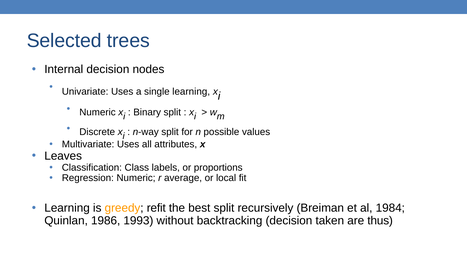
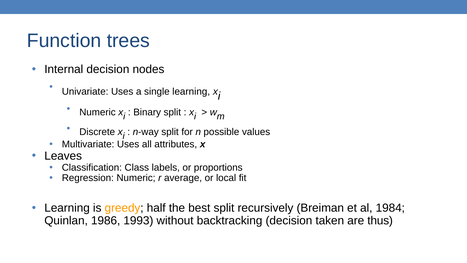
Selected: Selected -> Function
refit: refit -> half
